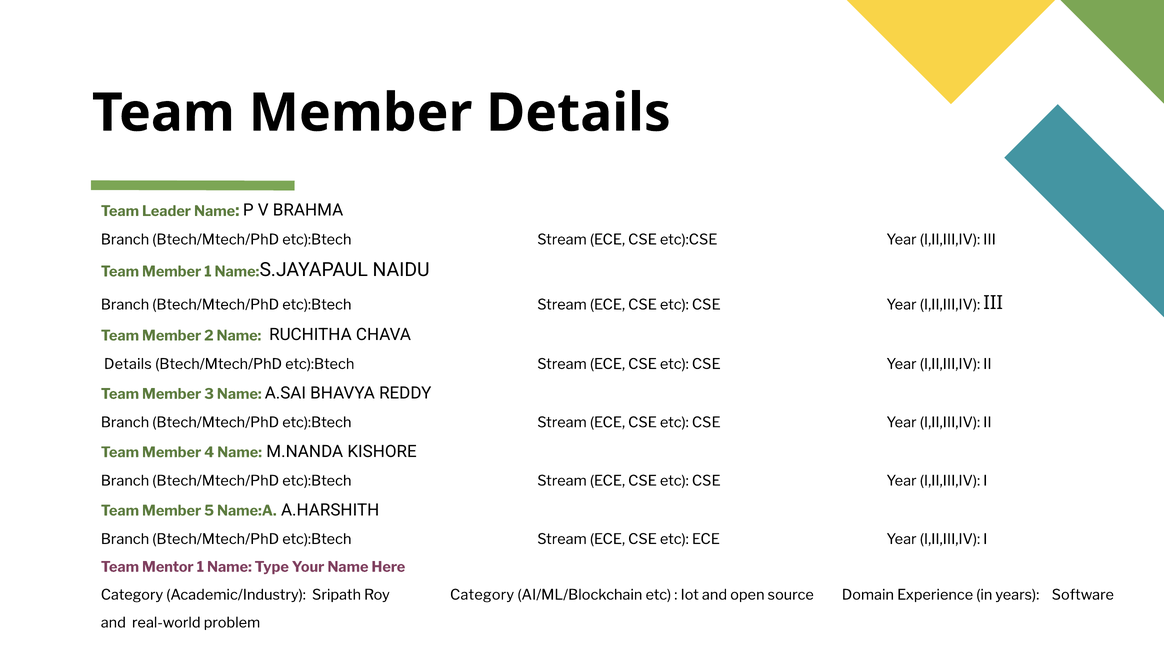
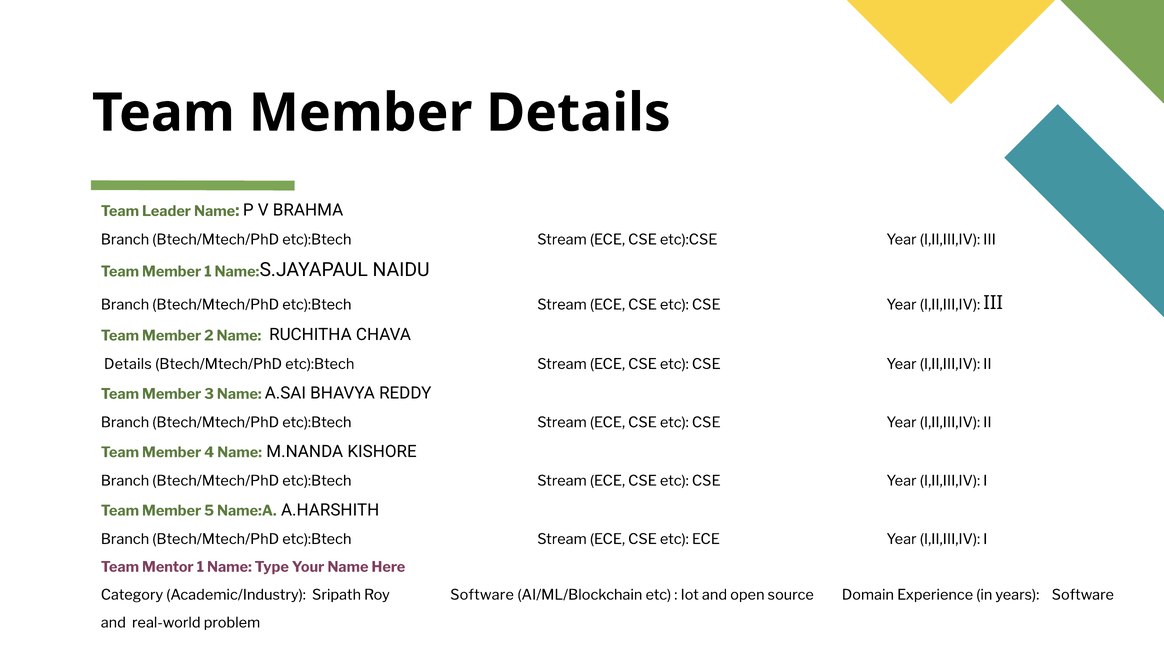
Roy Category: Category -> Software
